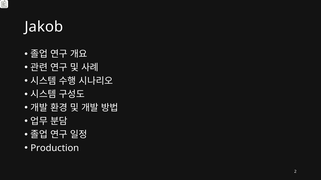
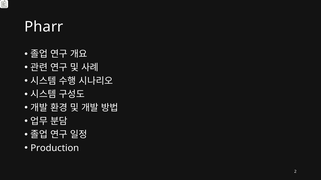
Jakob: Jakob -> Pharr
